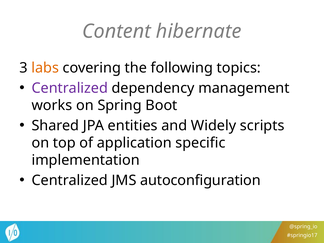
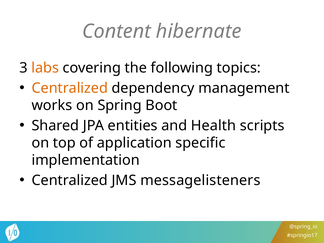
Centralized at (70, 88) colour: purple -> orange
Widely: Widely -> Health
autoconfiguration: autoconfiguration -> messagelisteners
